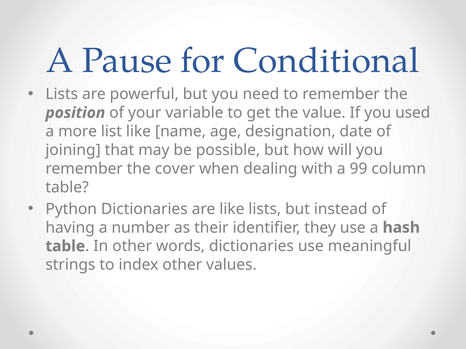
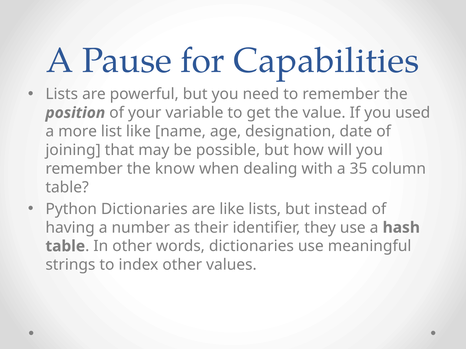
Conditional: Conditional -> Capabilities
cover: cover -> know
99: 99 -> 35
